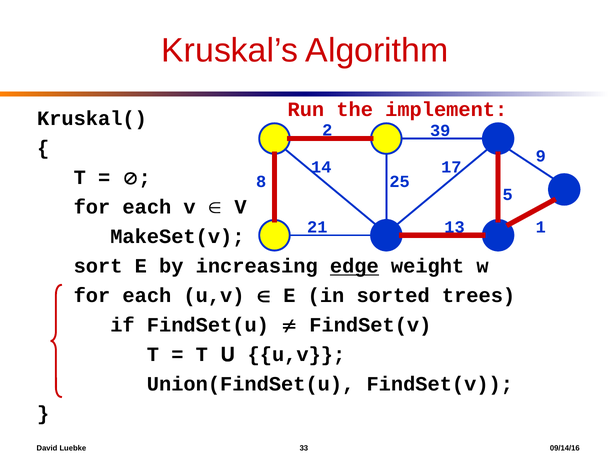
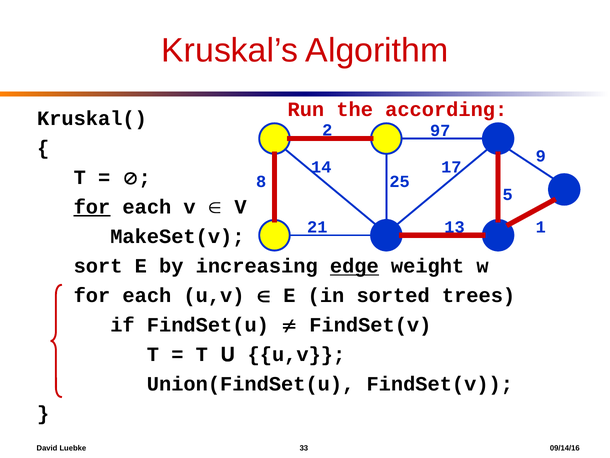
implement: implement -> according
39: 39 -> 97
for at (92, 207) underline: none -> present
